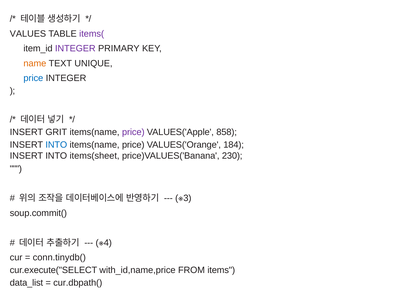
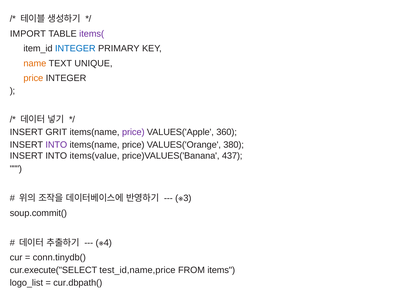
VALUES: VALUES -> IMPORT
INTEGER at (75, 48) colour: purple -> blue
price at (33, 78) colour: blue -> orange
858: 858 -> 360
INTO at (56, 145) colour: blue -> purple
184: 184 -> 380
items(sheet: items(sheet -> items(value
230: 230 -> 437
with_id,name,price: with_id,name,price -> test_id,name,price
data_list: data_list -> logo_list
